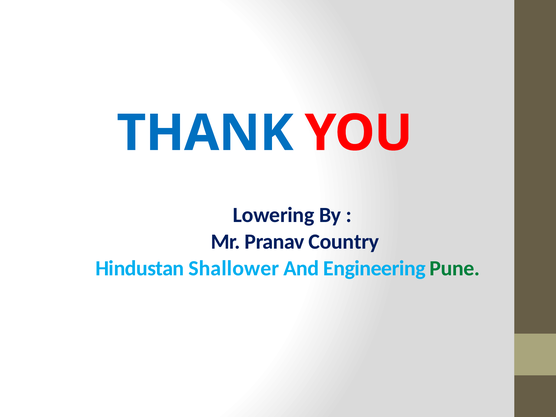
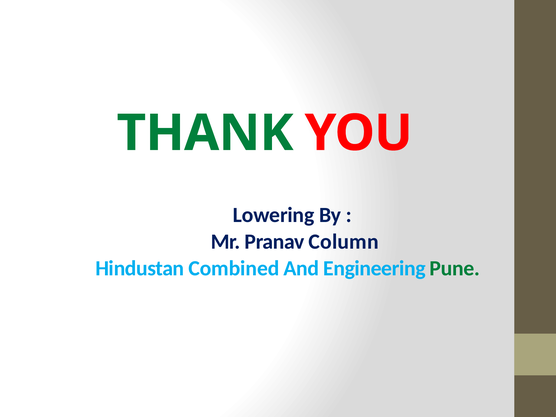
THANK colour: blue -> green
Country: Country -> Column
Shallower: Shallower -> Combined
